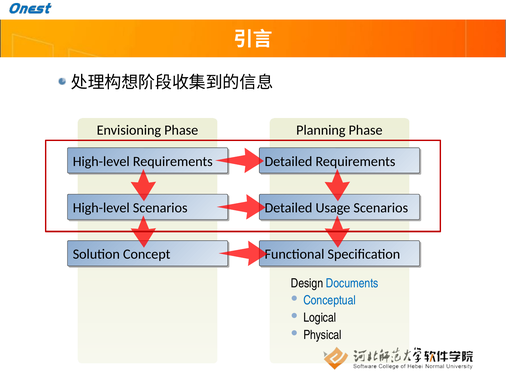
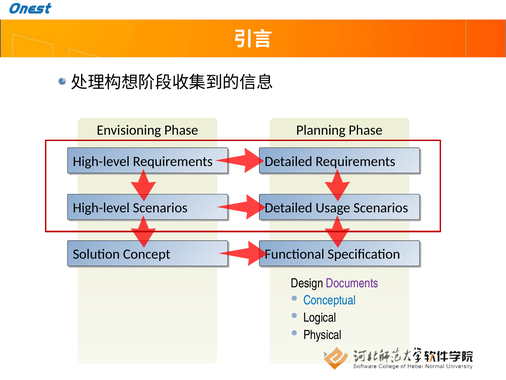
Documents colour: blue -> purple
